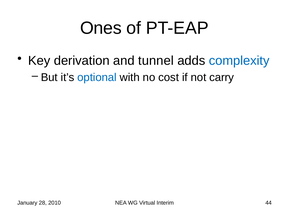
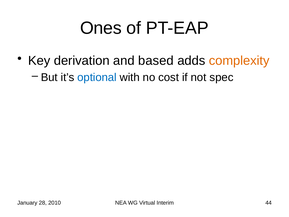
tunnel: tunnel -> based
complexity colour: blue -> orange
carry: carry -> spec
